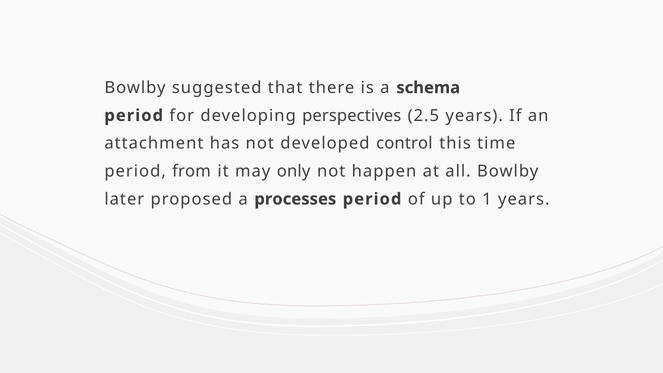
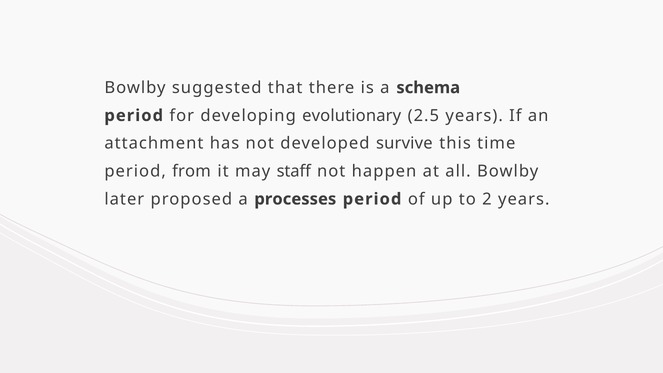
perspectives: perspectives -> evolutionary
control: control -> survive
only: only -> staff
1: 1 -> 2
